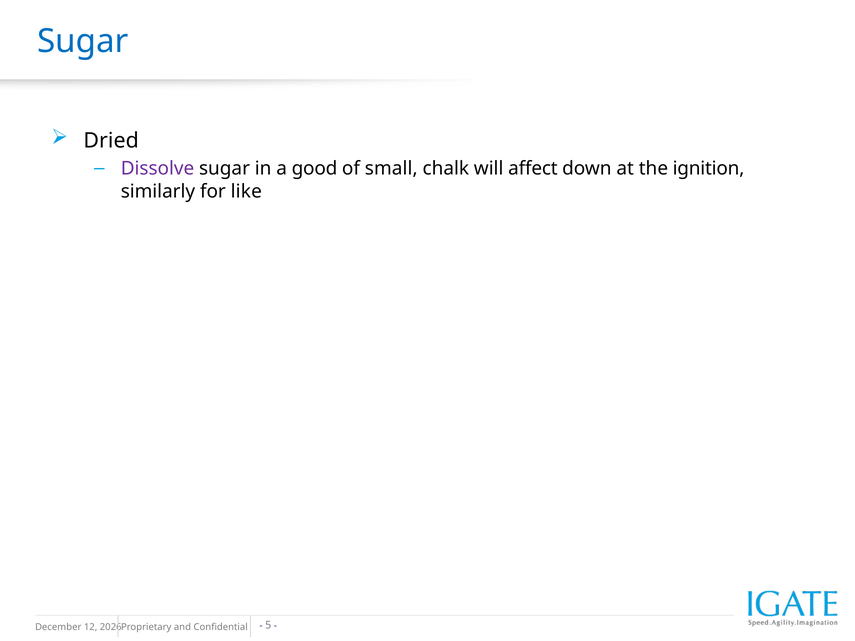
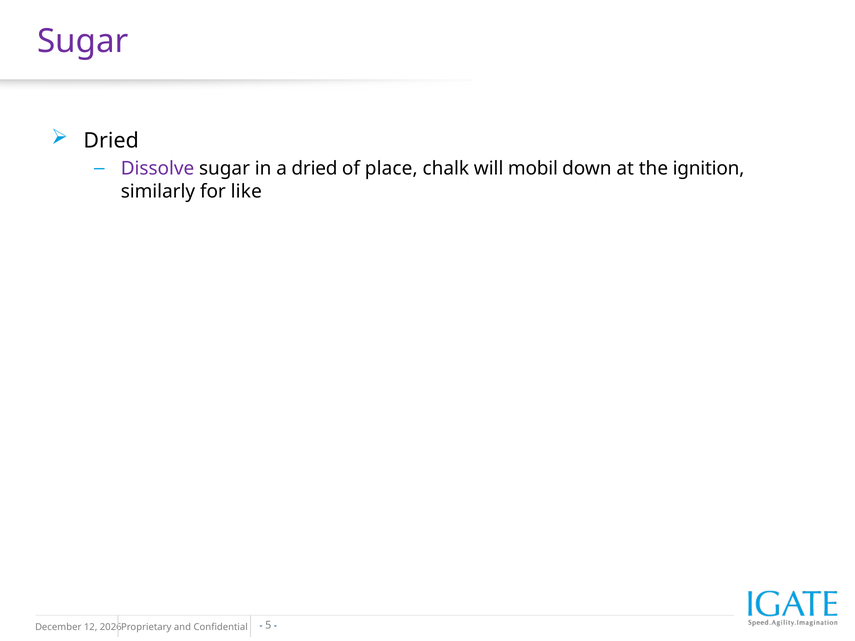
Sugar at (83, 41) colour: blue -> purple
a good: good -> dried
small: small -> place
affect: affect -> mobil
